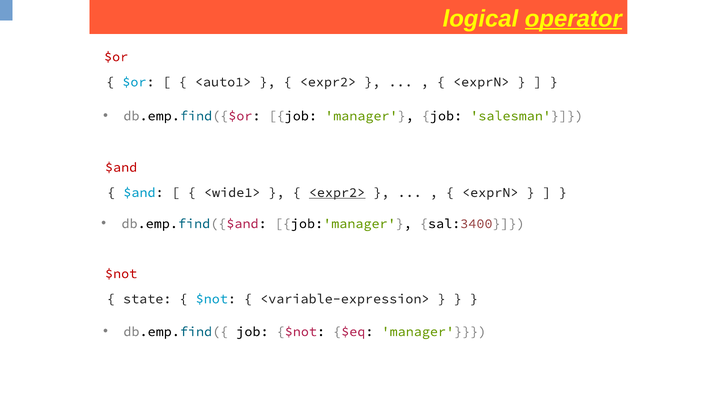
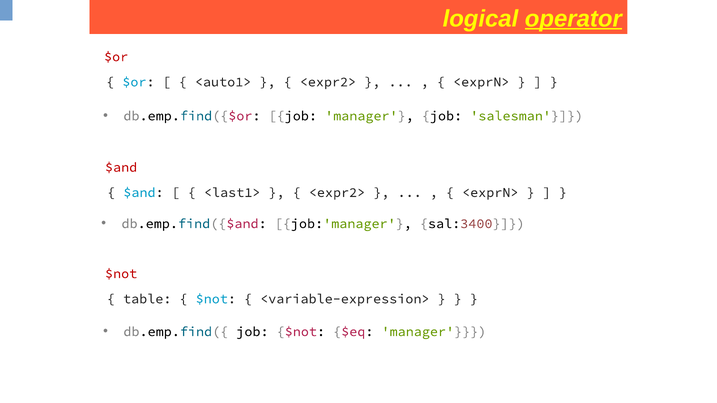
<wide1>: <wide1> -> <last1>
<expr2> at (337, 193) underline: present -> none
state: state -> table
